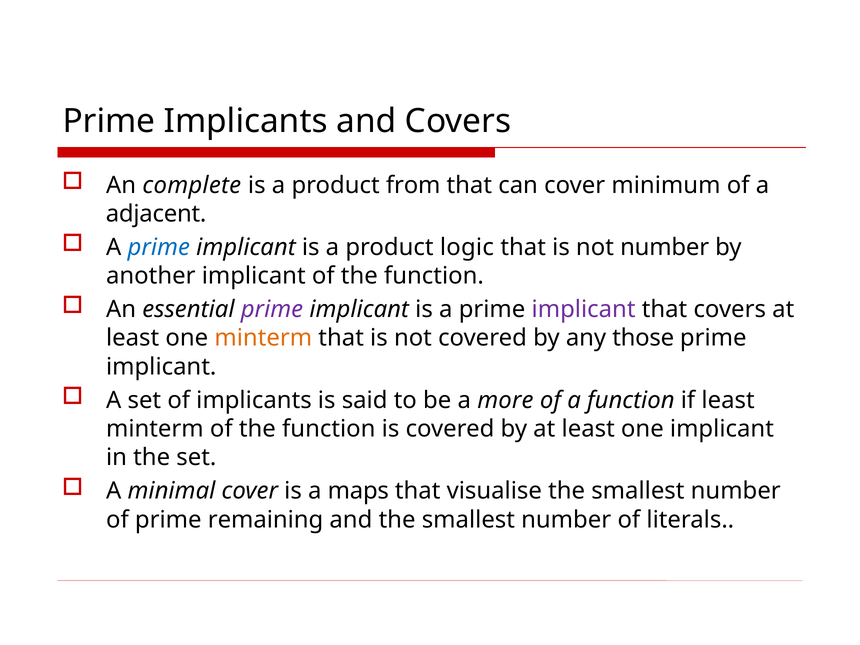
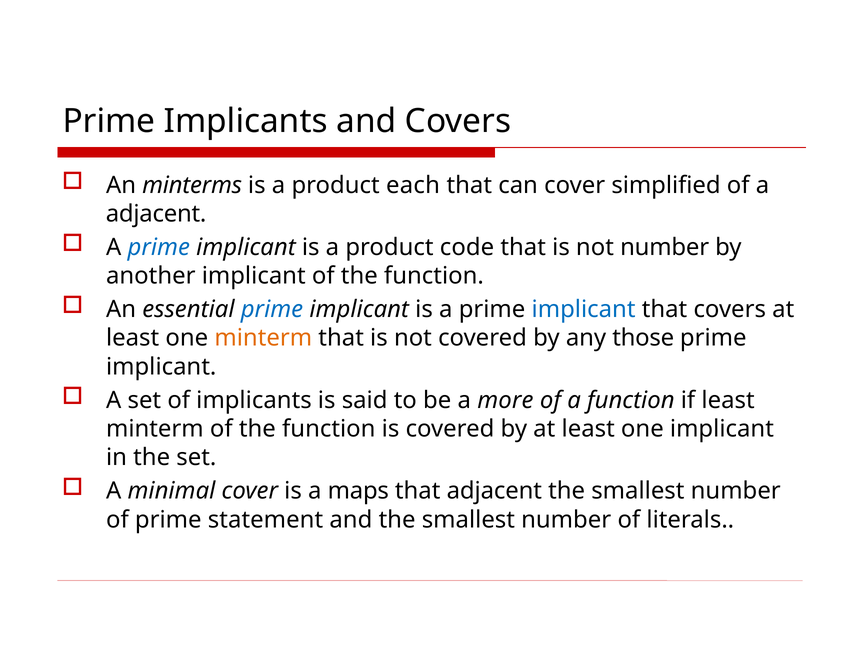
complete: complete -> minterms
from: from -> each
minimum: minimum -> simplified
logic: logic -> code
prime at (272, 309) colour: purple -> blue
implicant at (584, 309) colour: purple -> blue
that visualise: visualise -> adjacent
remaining: remaining -> statement
